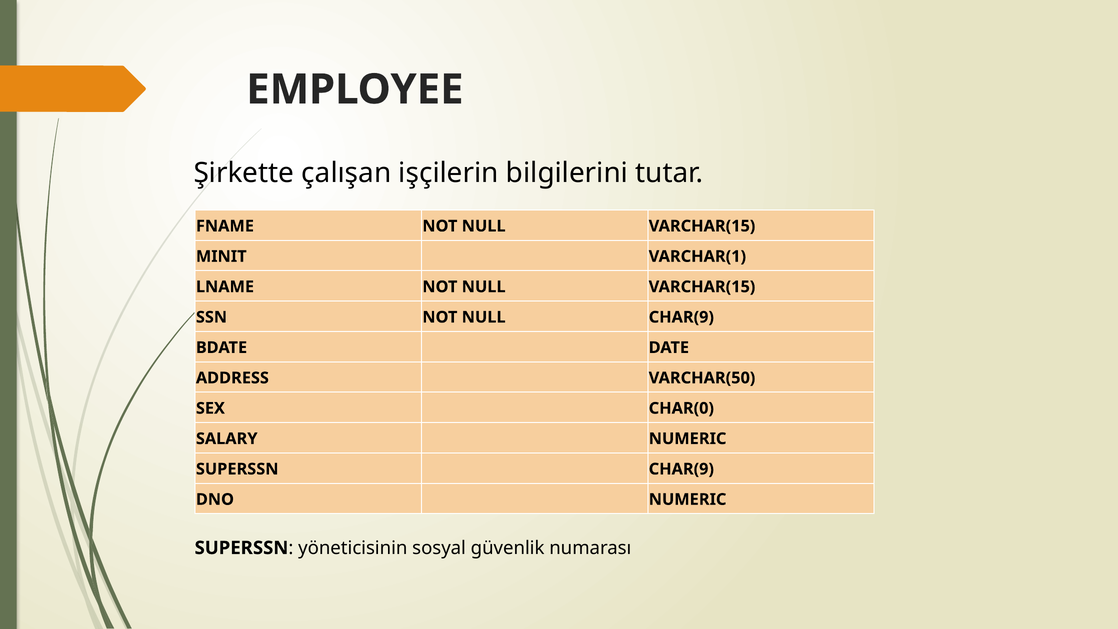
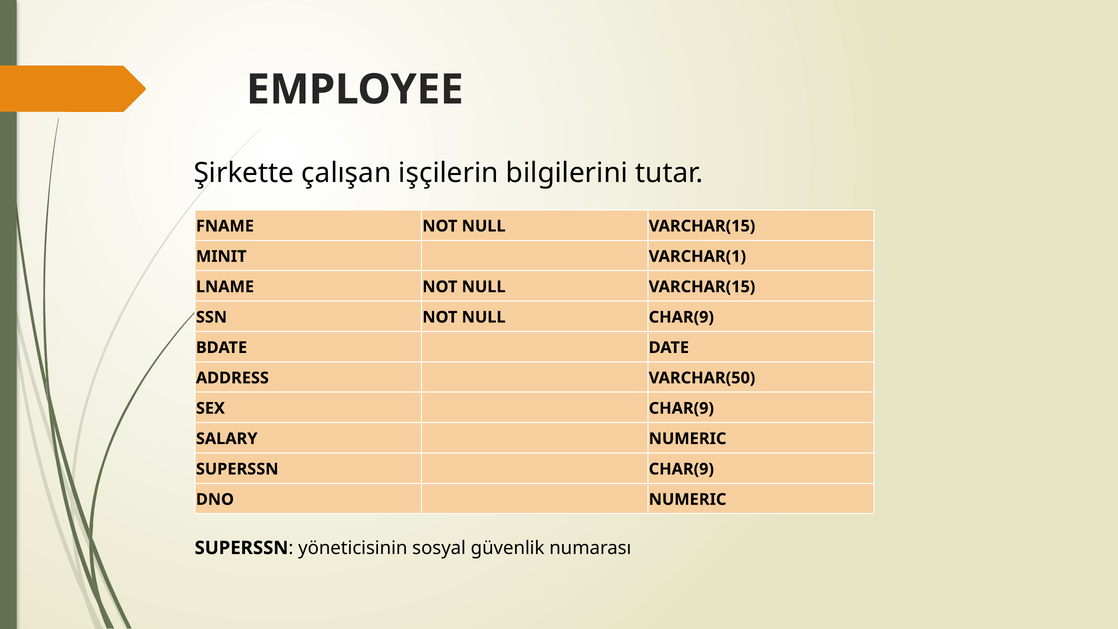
SEX CHAR(0: CHAR(0 -> CHAR(9
